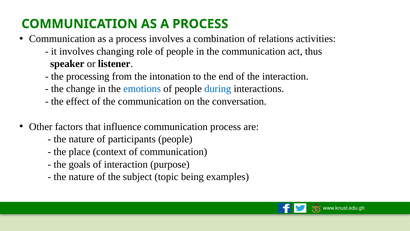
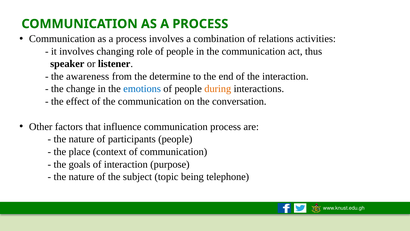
processing: processing -> awareness
intonation: intonation -> determine
during colour: blue -> orange
examples: examples -> telephone
